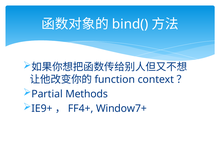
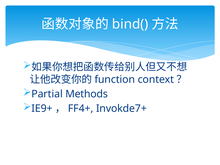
Window7+: Window7+ -> Invokde7+
